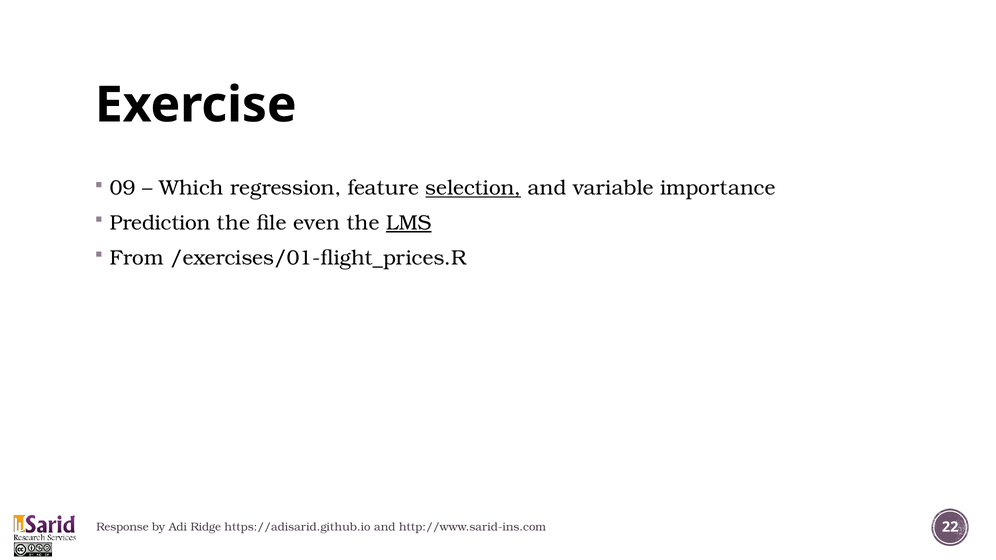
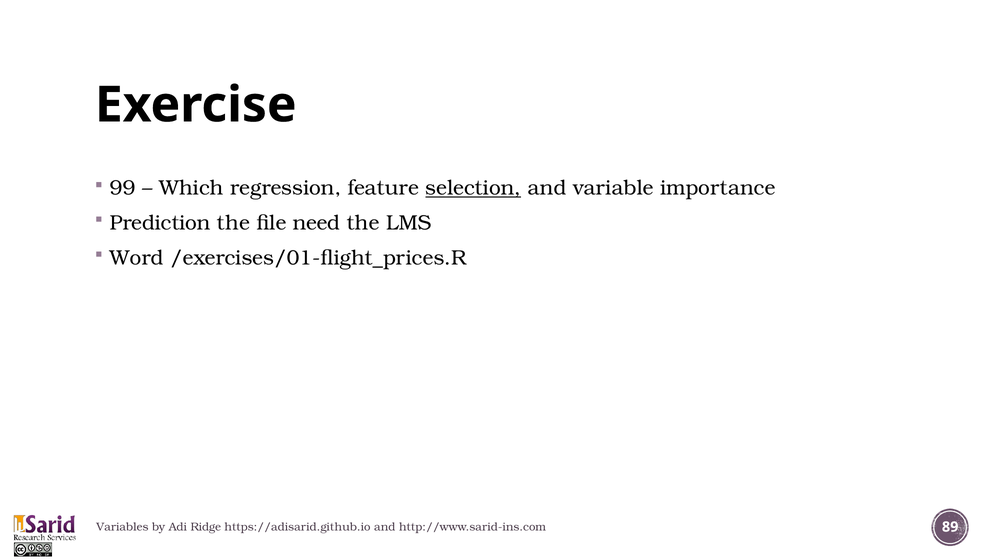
09: 09 -> 99
even: even -> need
LMS underline: present -> none
From: From -> Word
Response: Response -> Variables
22: 22 -> 89
